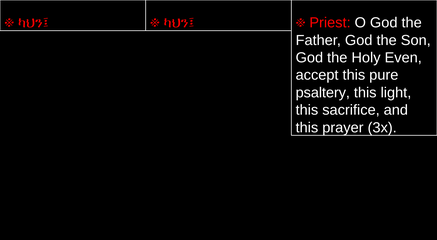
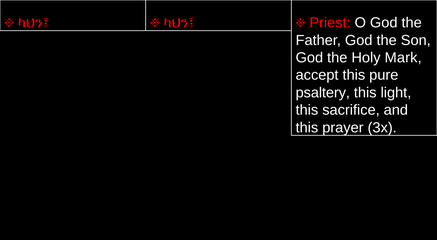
Even: Even -> Mark
